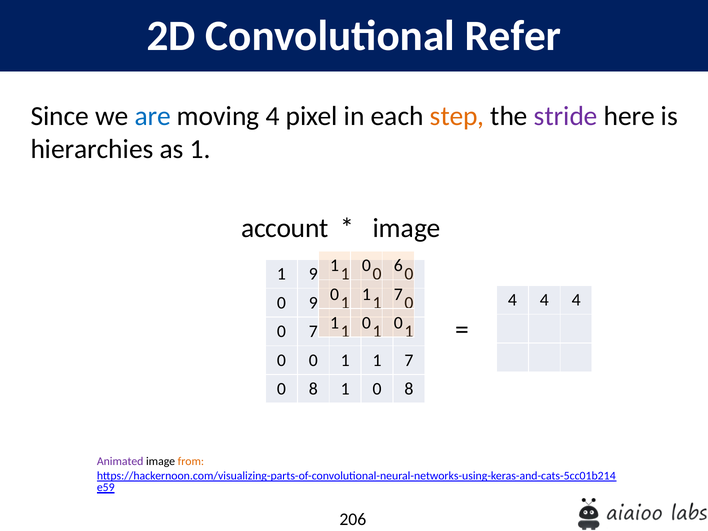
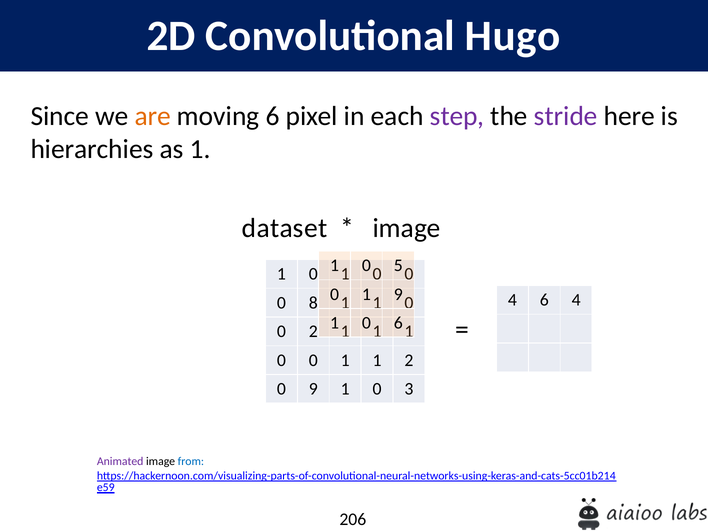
Refer: Refer -> Hugo
are colour: blue -> orange
moving 4: 4 -> 6
step colour: orange -> purple
account: account -> dataset
6: 6 -> 5
9 at (313, 274): 9 -> 0
0 1 7: 7 -> 9
4 at (544, 300): 4 -> 6
0 9: 9 -> 8
0 at (398, 323): 0 -> 6
0 7: 7 -> 2
1 1 7: 7 -> 2
8 at (313, 389): 8 -> 9
1 0 8: 8 -> 3
from colour: orange -> blue
